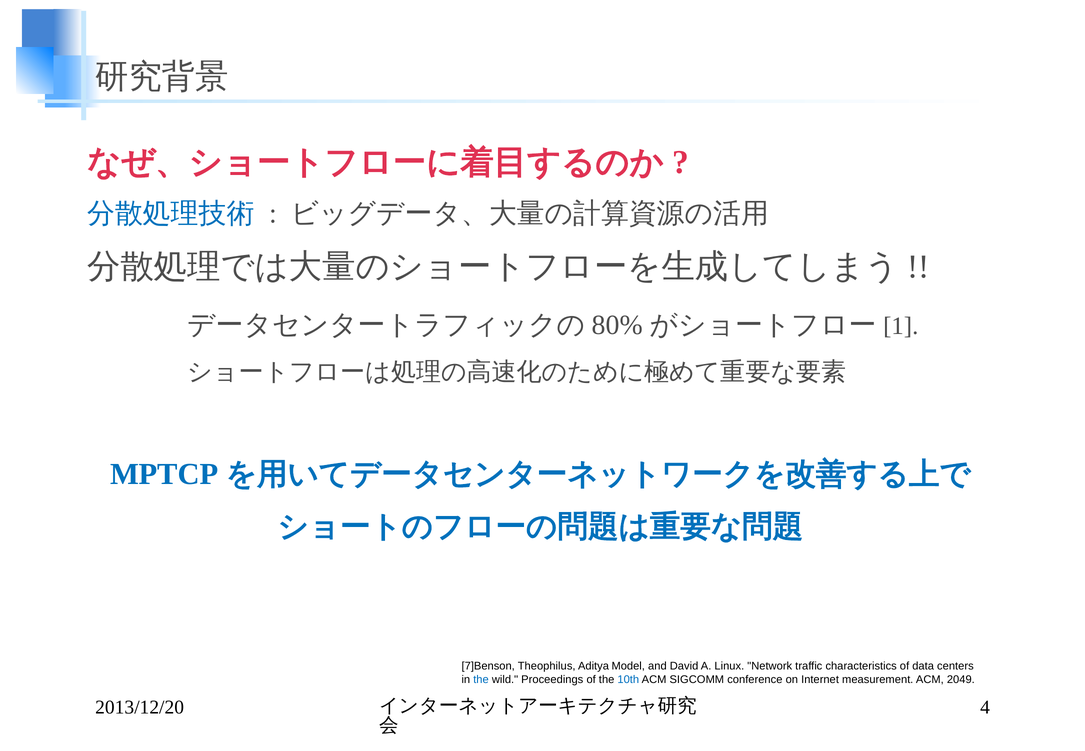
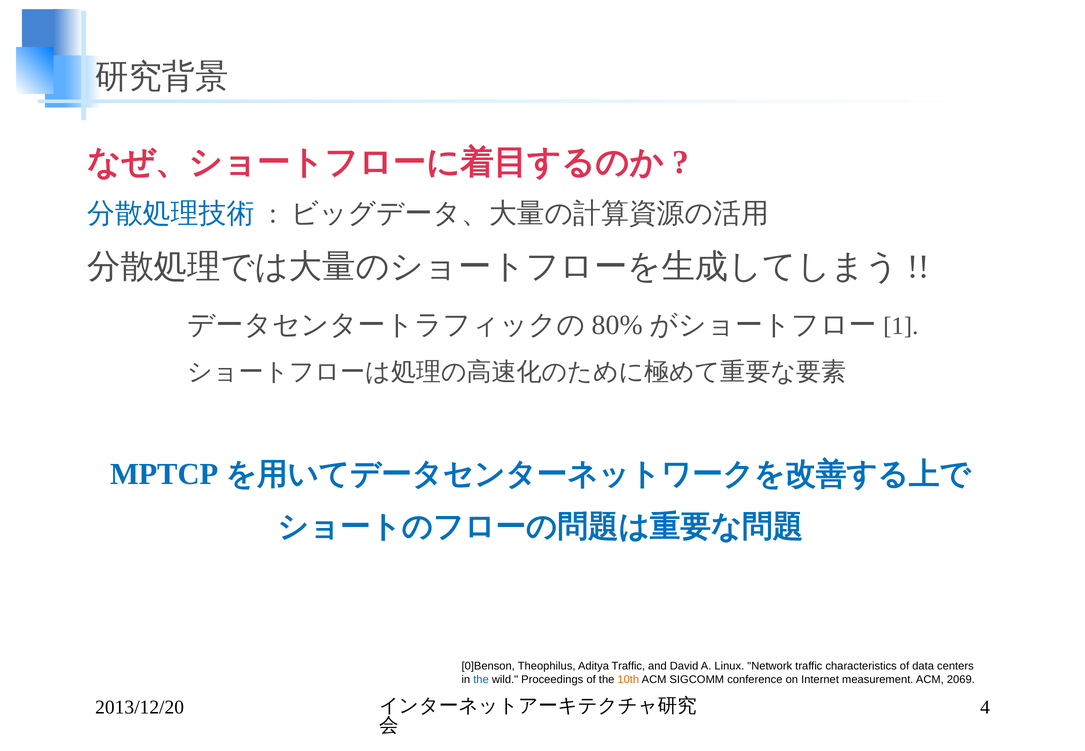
7]Benson: 7]Benson -> 0]Benson
Aditya Model: Model -> Traffic
10th colour: blue -> orange
2049: 2049 -> 2069
